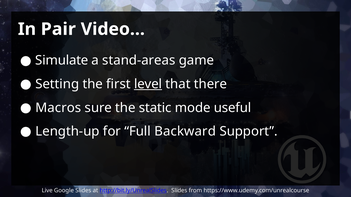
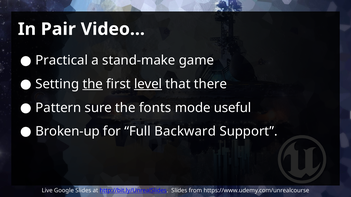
Simulate: Simulate -> Practical
stand-areas: stand-areas -> stand-make
the at (93, 84) underline: none -> present
Macros: Macros -> Pattern
static: static -> fonts
Length-up: Length-up -> Broken-up
